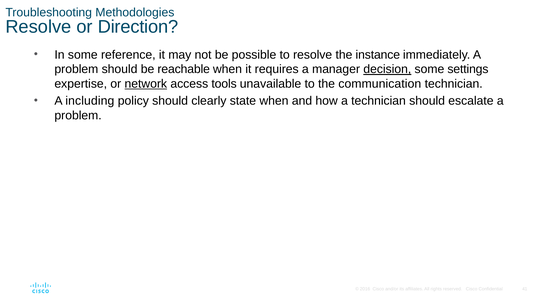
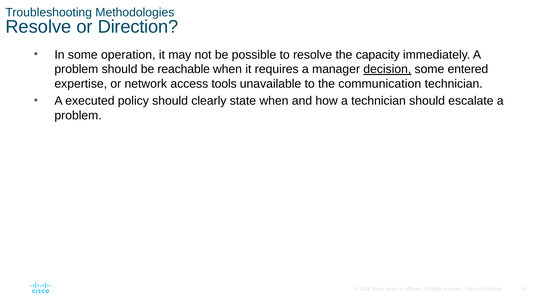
reference: reference -> operation
instance: instance -> capacity
settings: settings -> entered
network underline: present -> none
including: including -> executed
